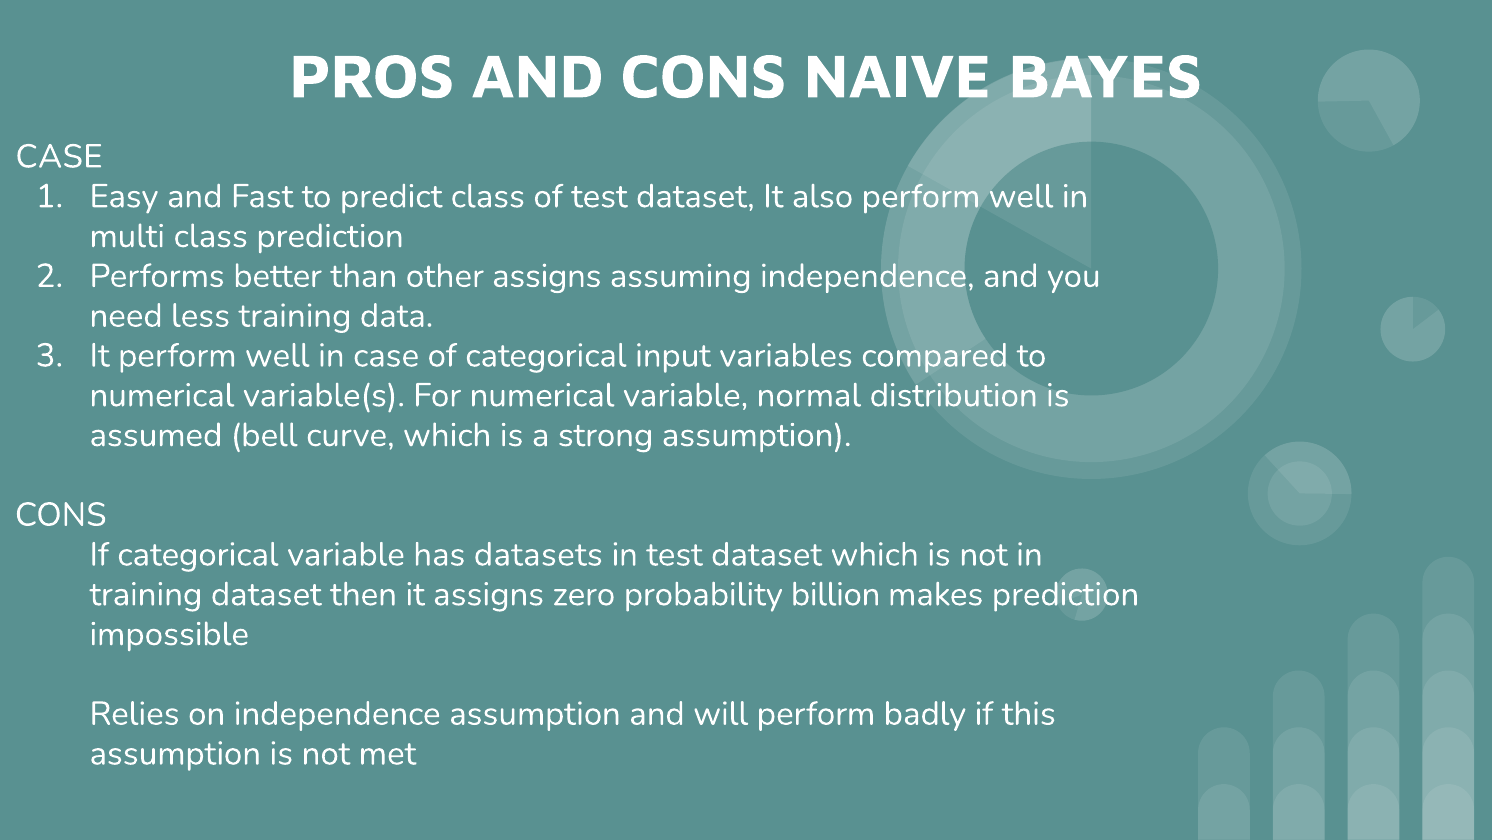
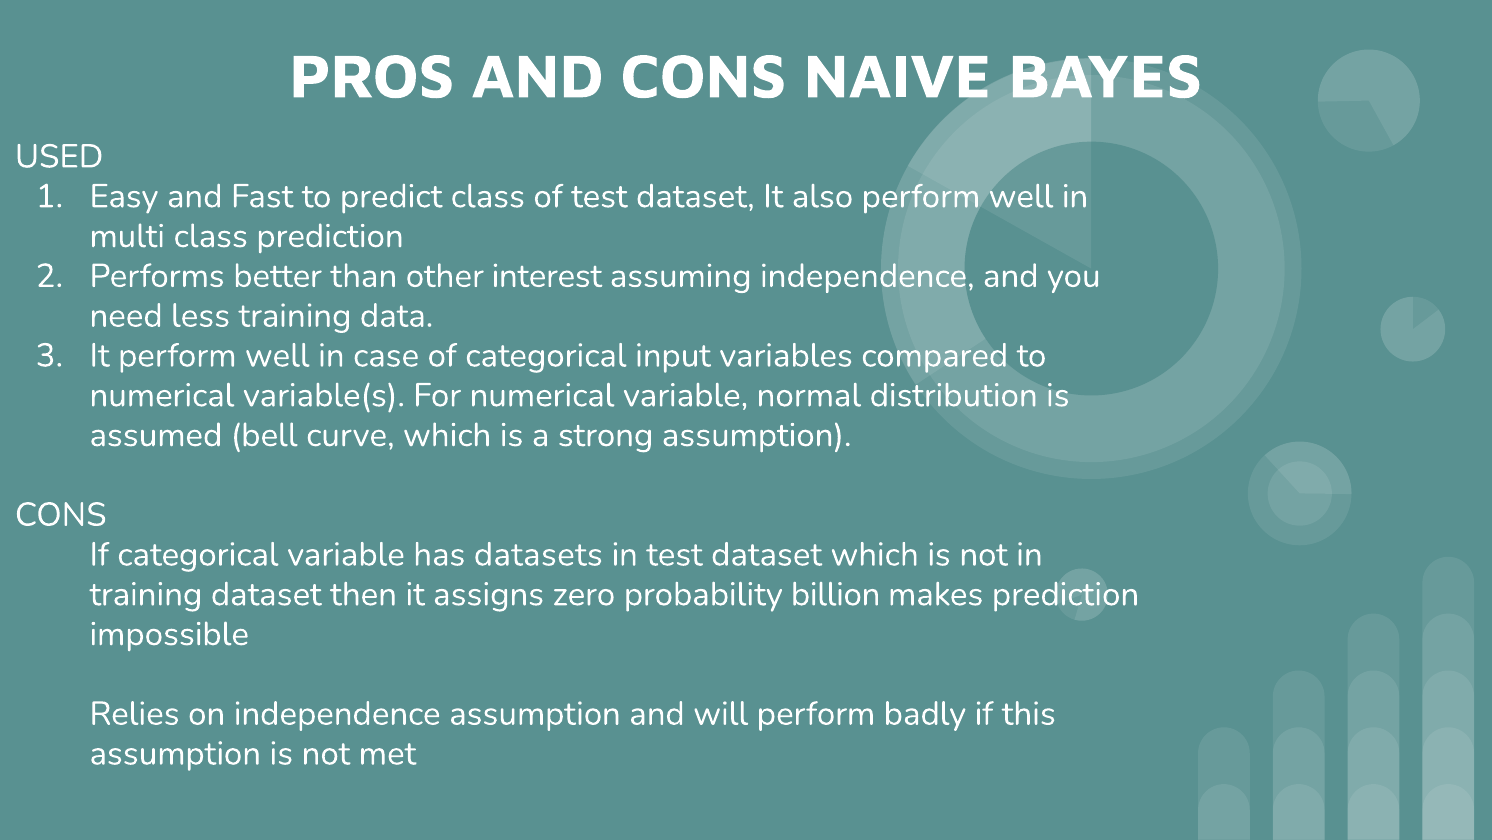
CASE at (59, 156): CASE -> USED
other assigns: assigns -> interest
